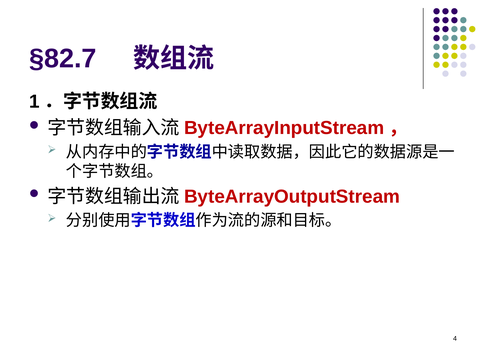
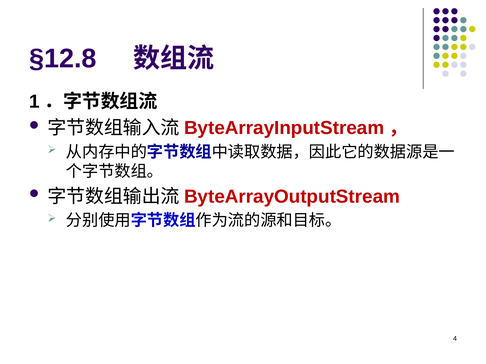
§82.7: §82.7 -> §12.8
